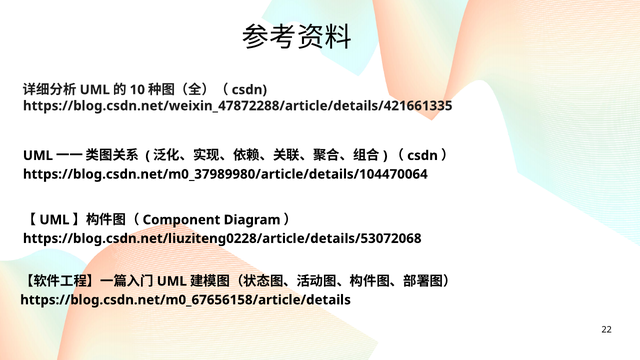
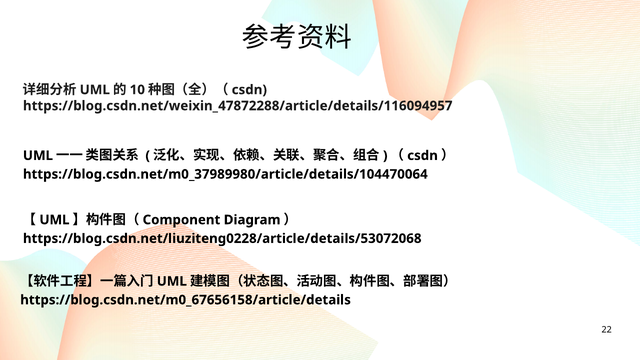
https://blog.csdn.net/weixin_47872288/article/details/421661335: https://blog.csdn.net/weixin_47872288/article/details/421661335 -> https://blog.csdn.net/weixin_47872288/article/details/116094957
